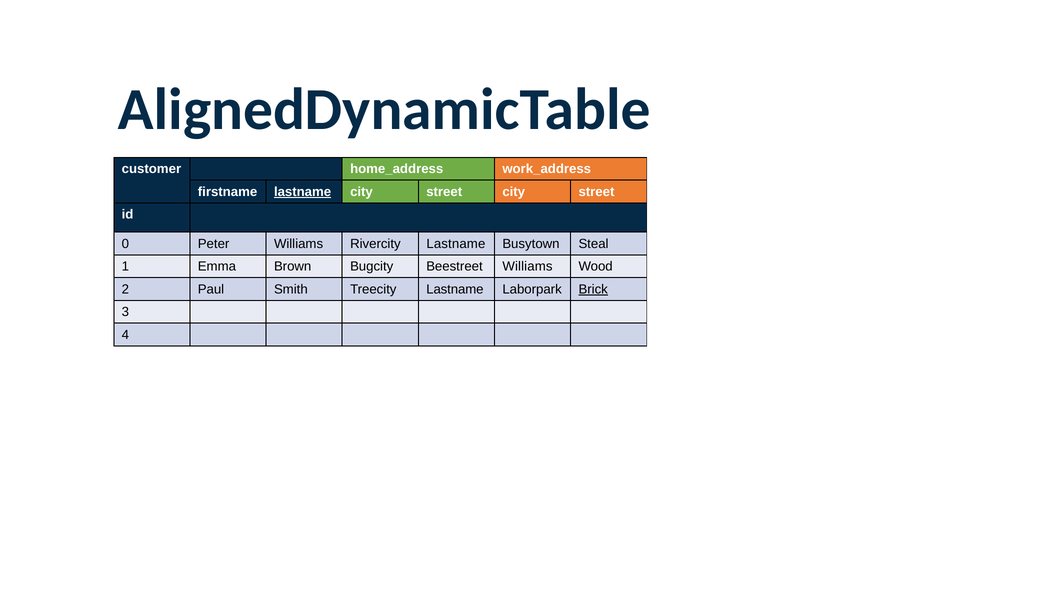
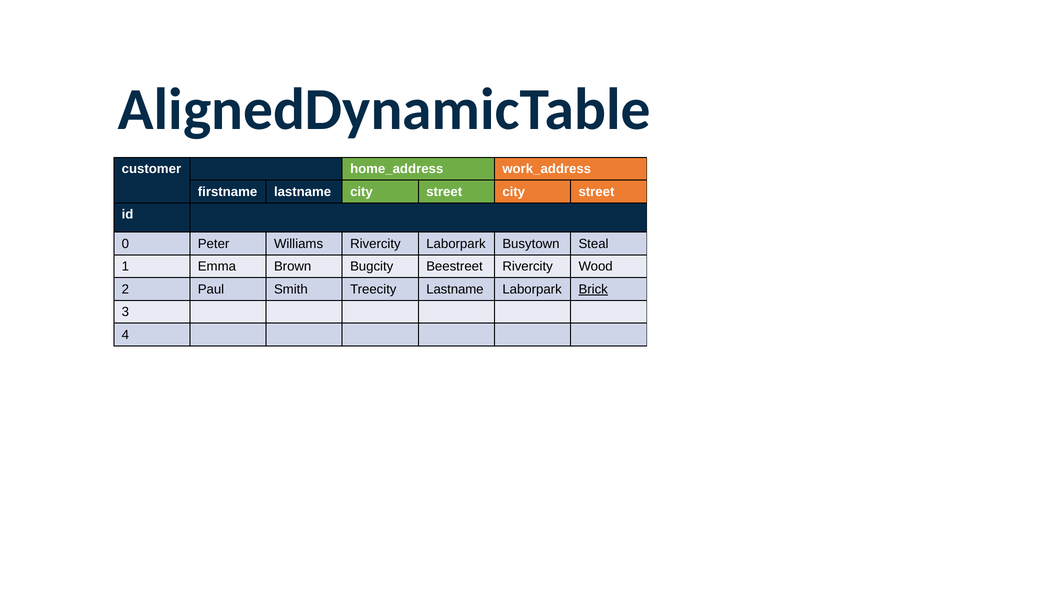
lastname at (303, 192) underline: present -> none
Rivercity Lastname: Lastname -> Laborpark
Beestreet Williams: Williams -> Rivercity
